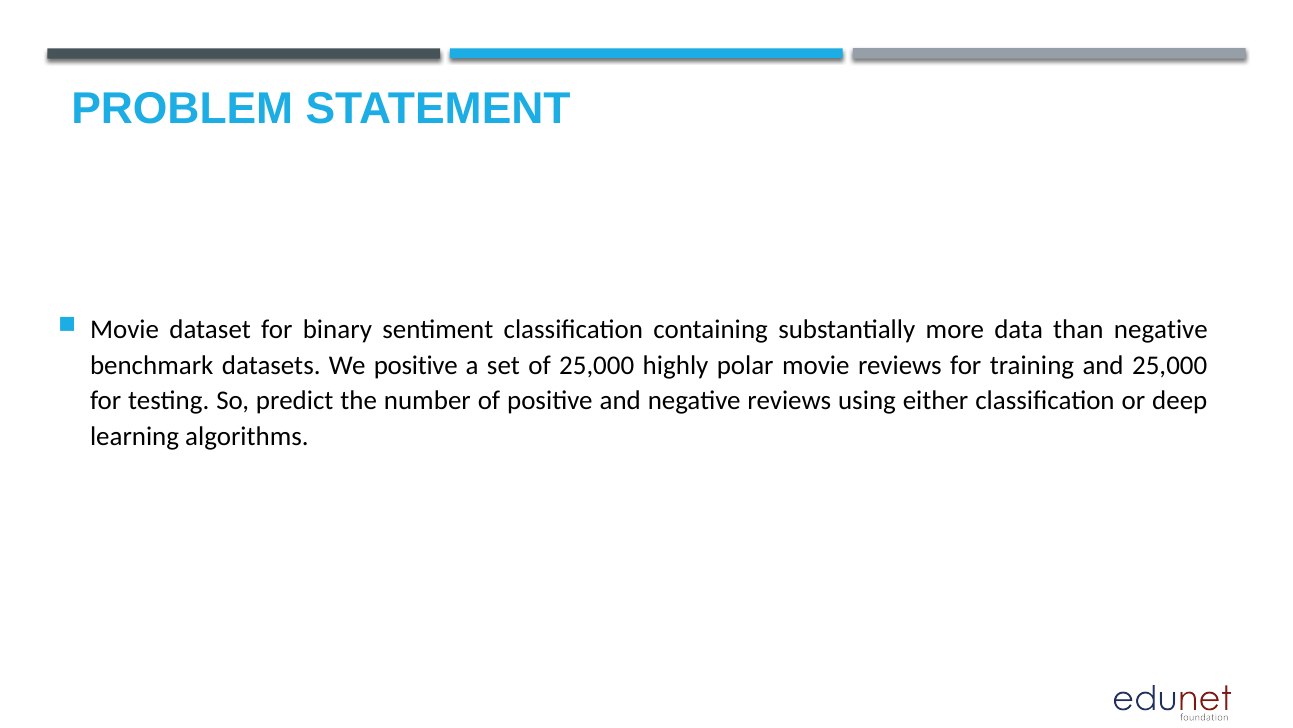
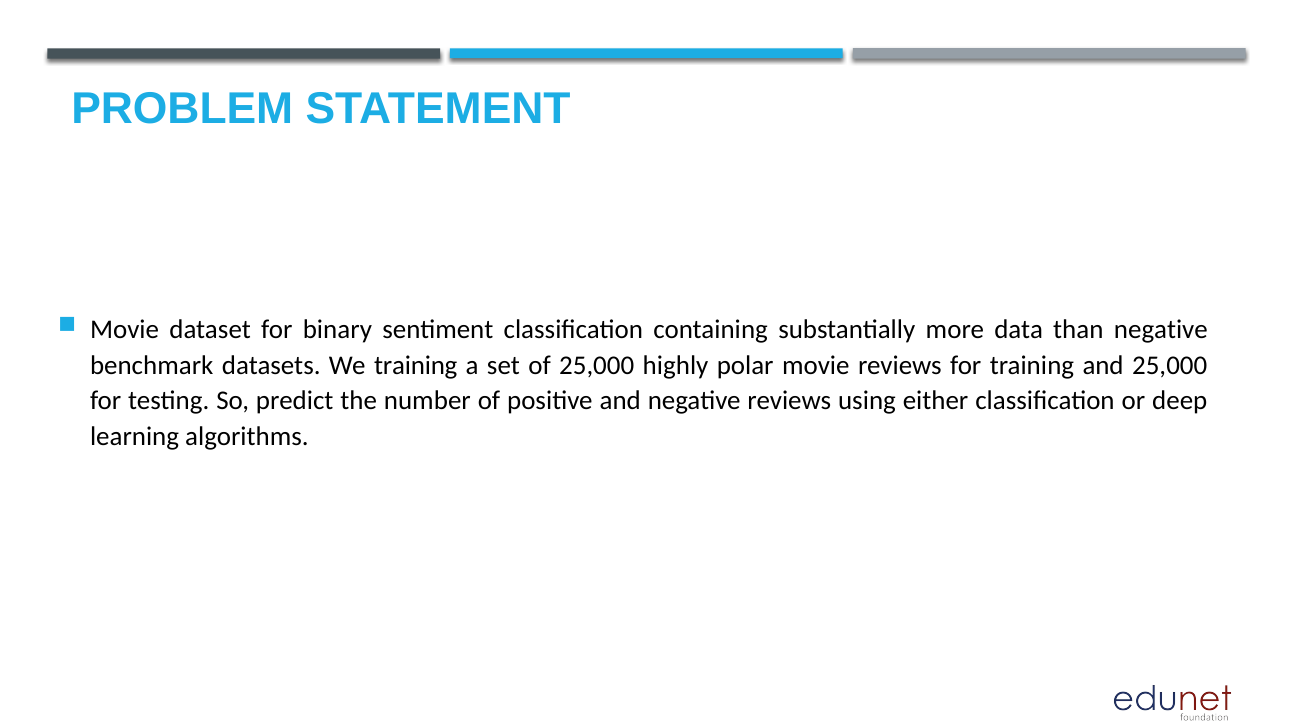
We positive: positive -> training
